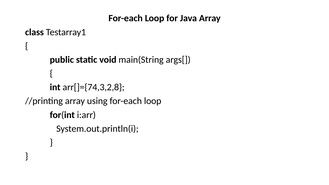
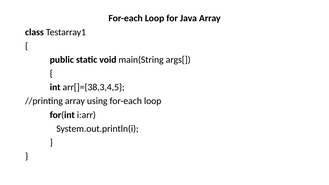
arr[]={74,3,2,8: arr[]={74,3,2,8 -> arr[]={38,3,4,5
